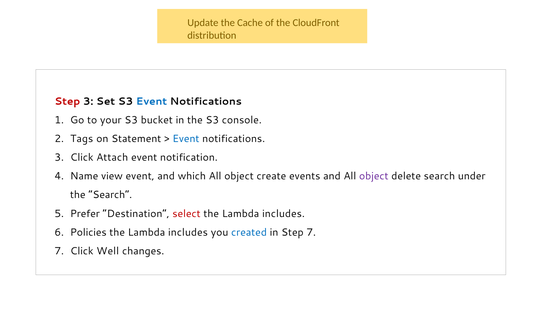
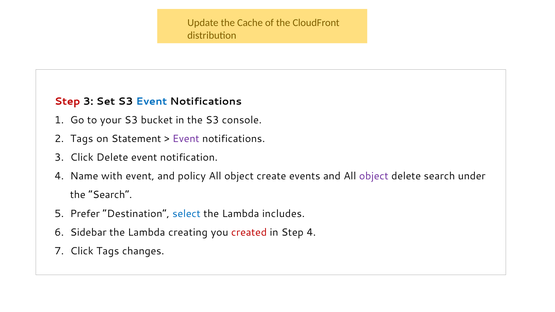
Event at (186, 139) colour: blue -> purple
Click Attach: Attach -> Delete
view: view -> with
which: which -> policy
select colour: red -> blue
Policies: Policies -> Sidebar
includes at (188, 232): includes -> creating
created colour: blue -> red
Step 7: 7 -> 4
Click Well: Well -> Tags
